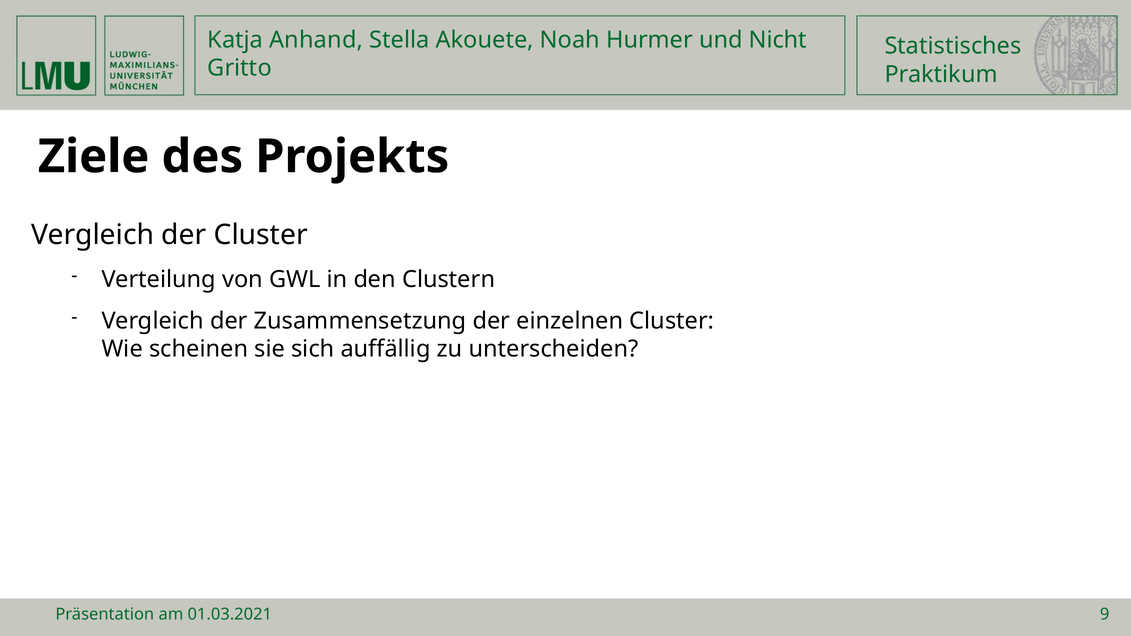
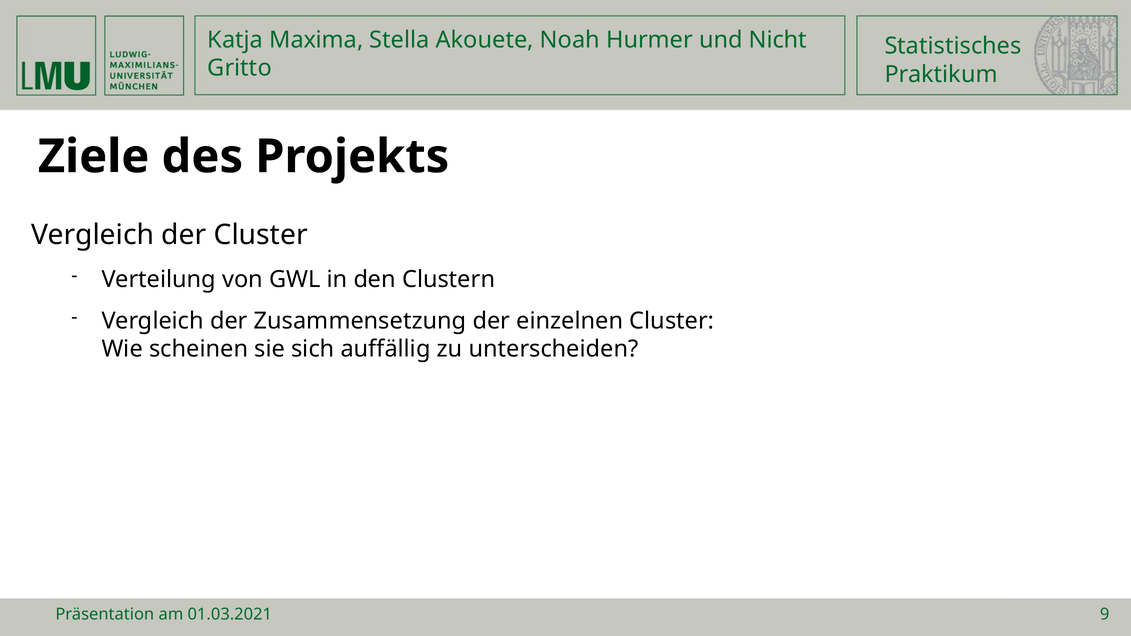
Anhand: Anhand -> Maxima
